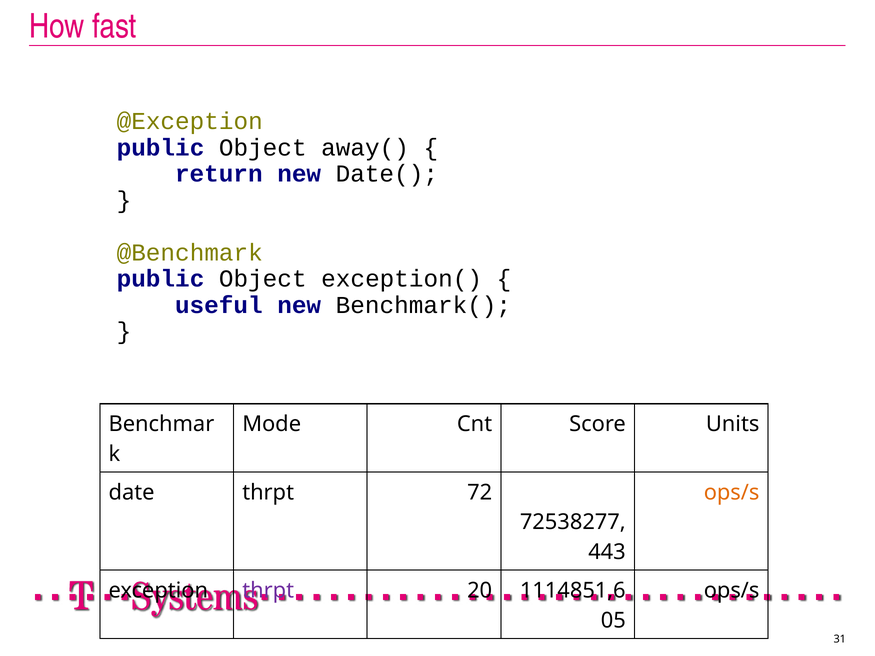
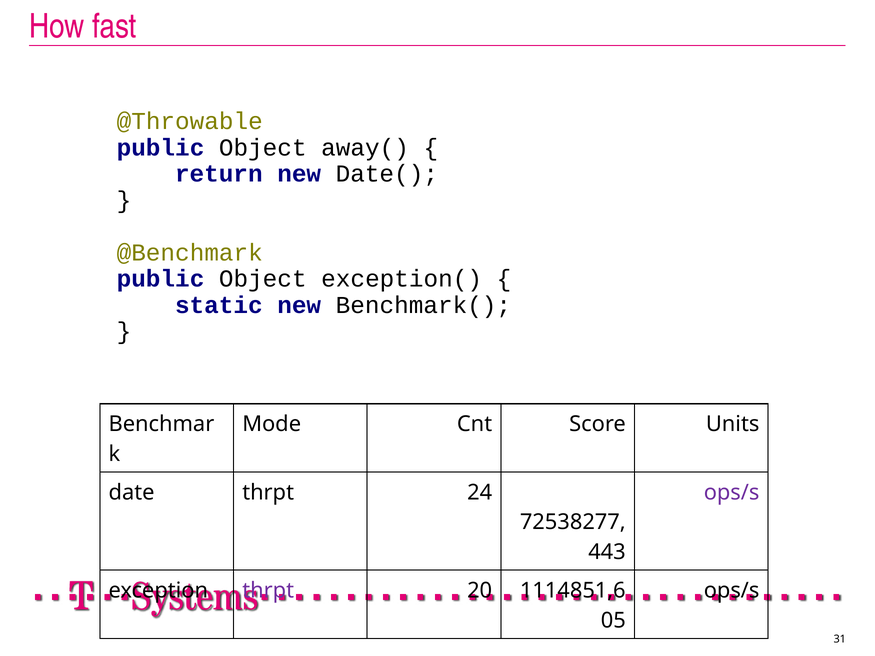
@Exception: @Exception -> @Throwable
useful: useful -> static
72: 72 -> 24
ops/s at (732, 493) colour: orange -> purple
